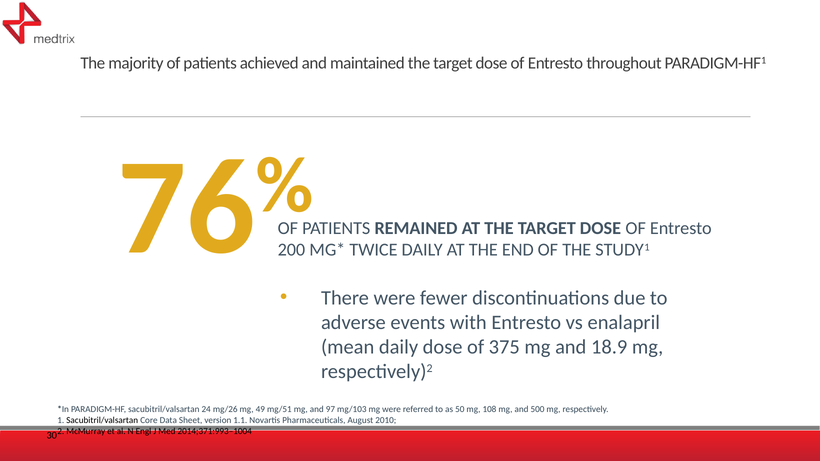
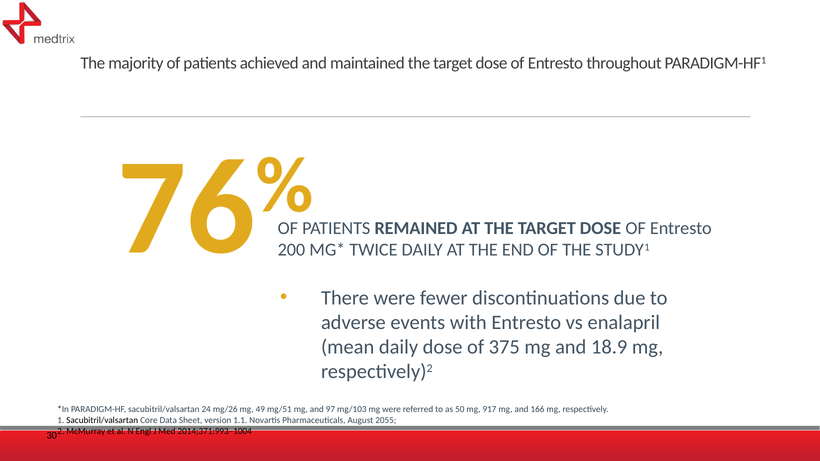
108: 108 -> 917
500: 500 -> 166
2010: 2010 -> 2055
